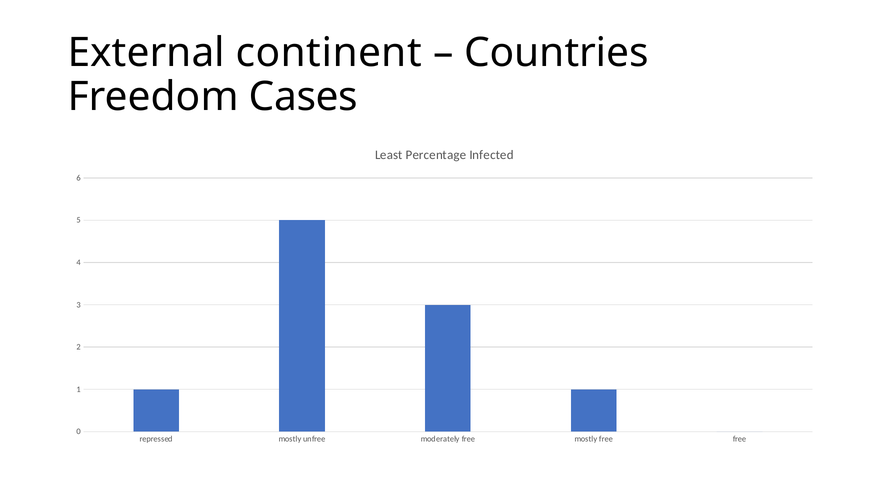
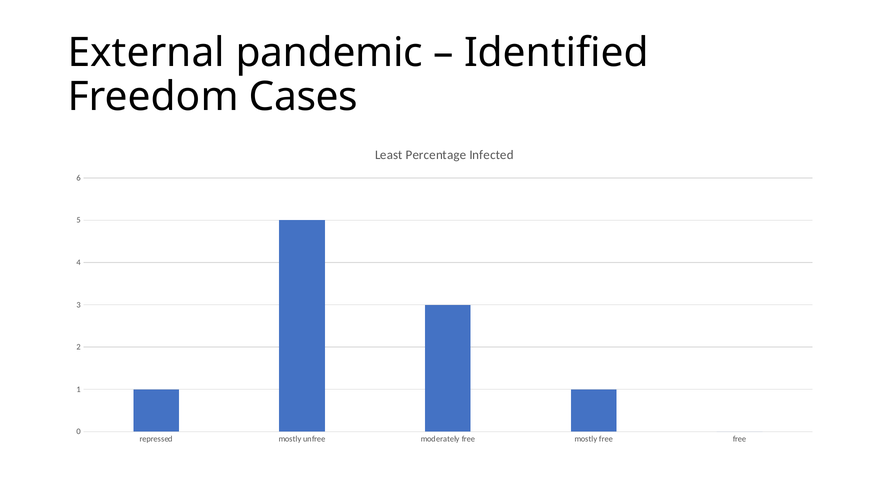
continent: continent -> pandemic
Countries: Countries -> Identified
